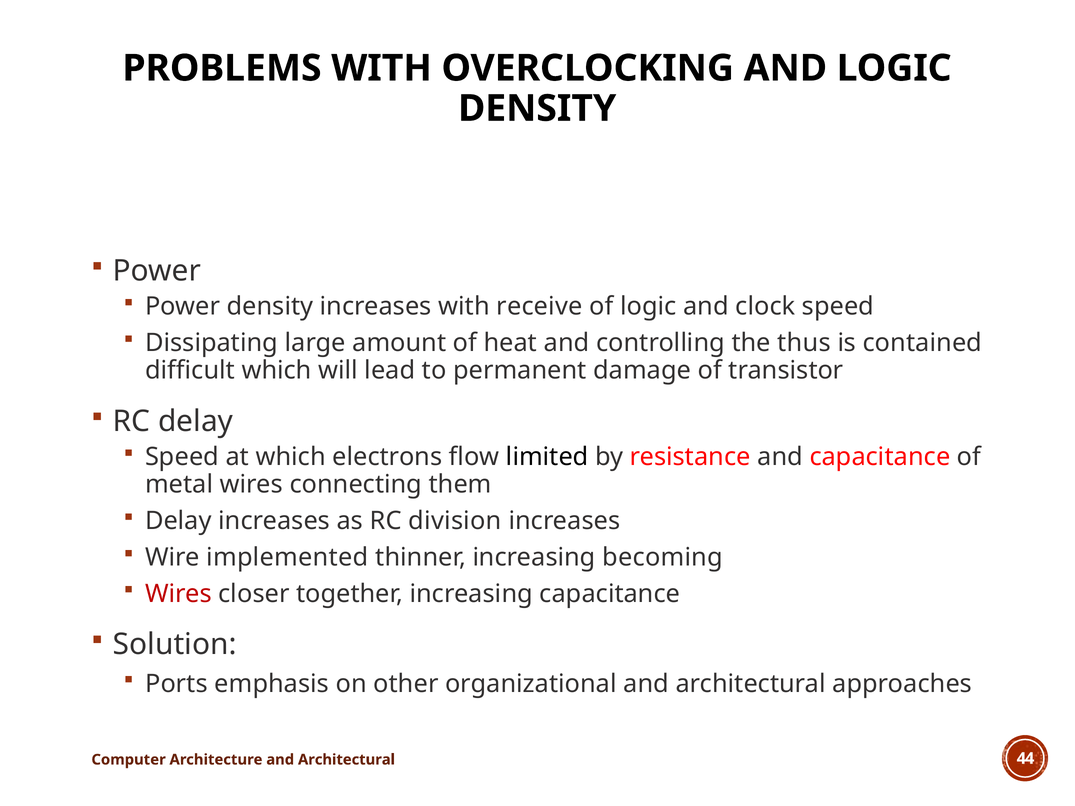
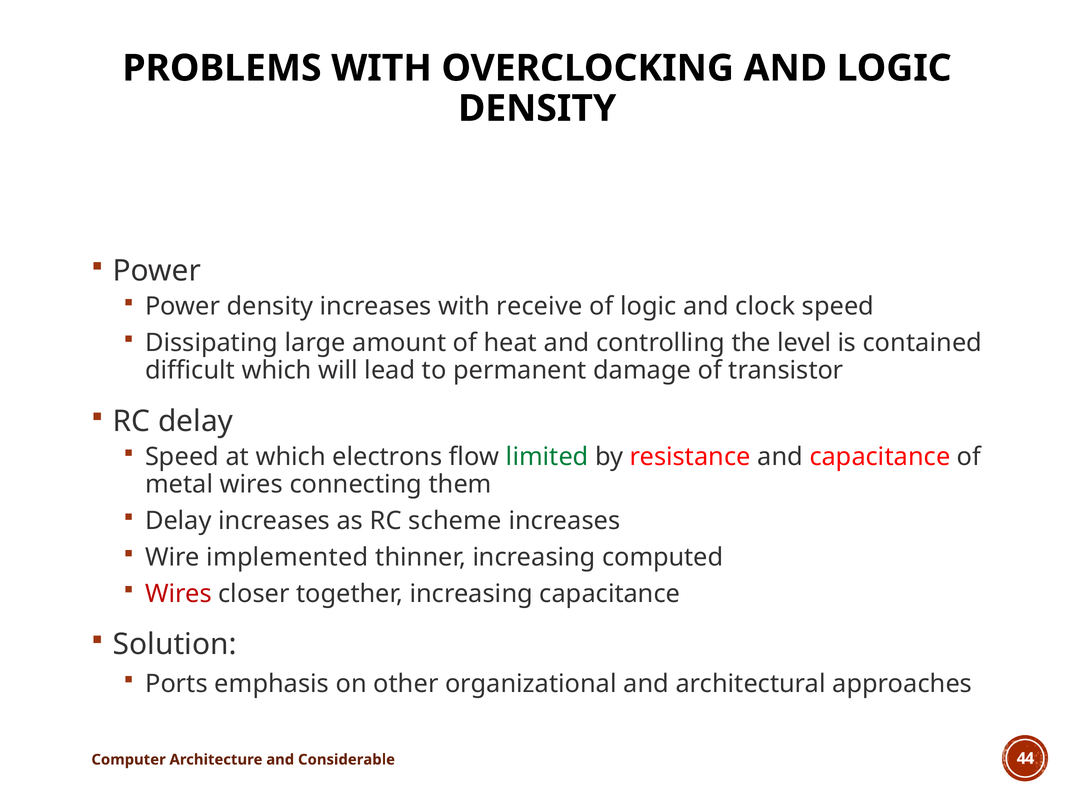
thus: thus -> level
limited colour: black -> green
division: division -> scheme
becoming: becoming -> computed
Architecture and Architectural: Architectural -> Considerable
